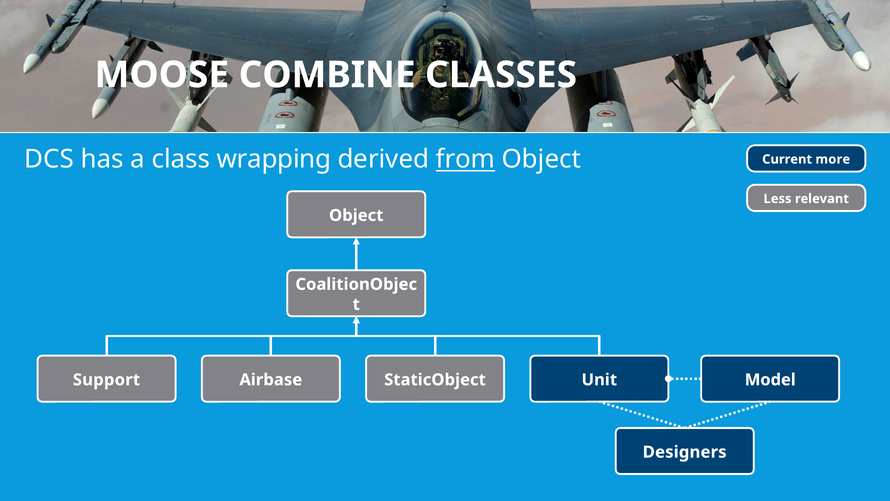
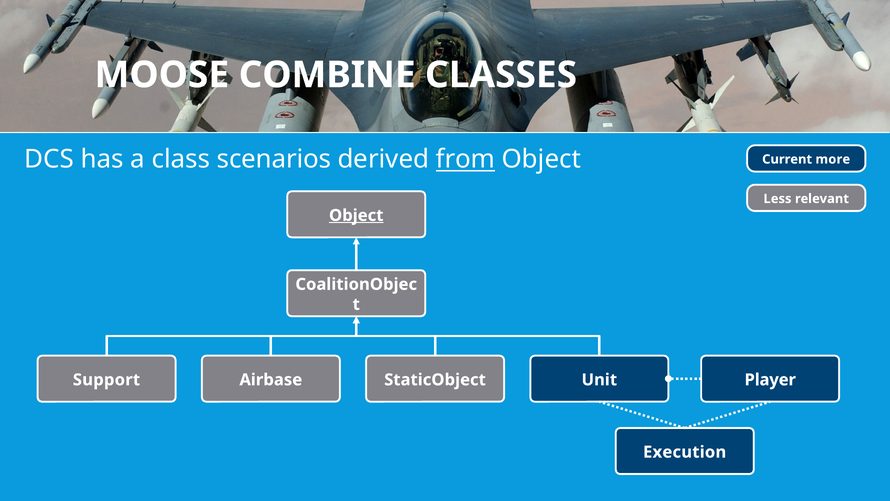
wrapping: wrapping -> scenarios
Object at (356, 215) underline: none -> present
Model: Model -> Player
Designers: Designers -> Execution
